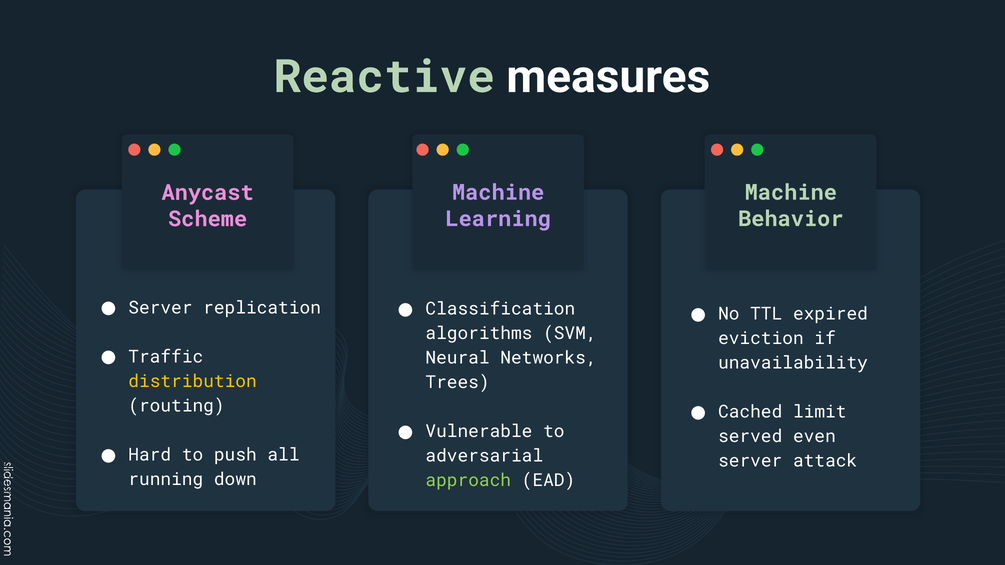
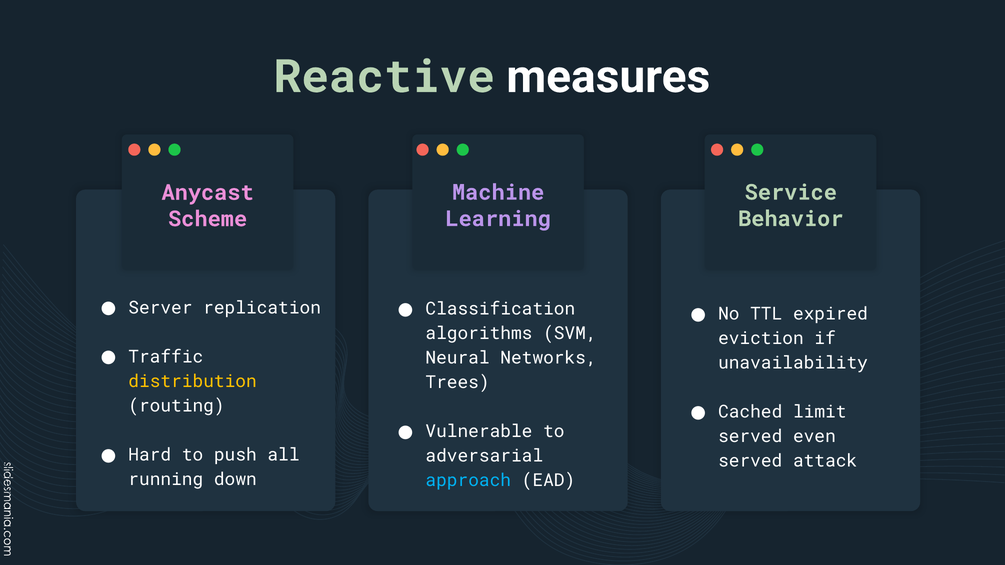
Machine at (791, 193): Machine -> Service
server at (750, 461): server -> served
approach colour: light green -> light blue
